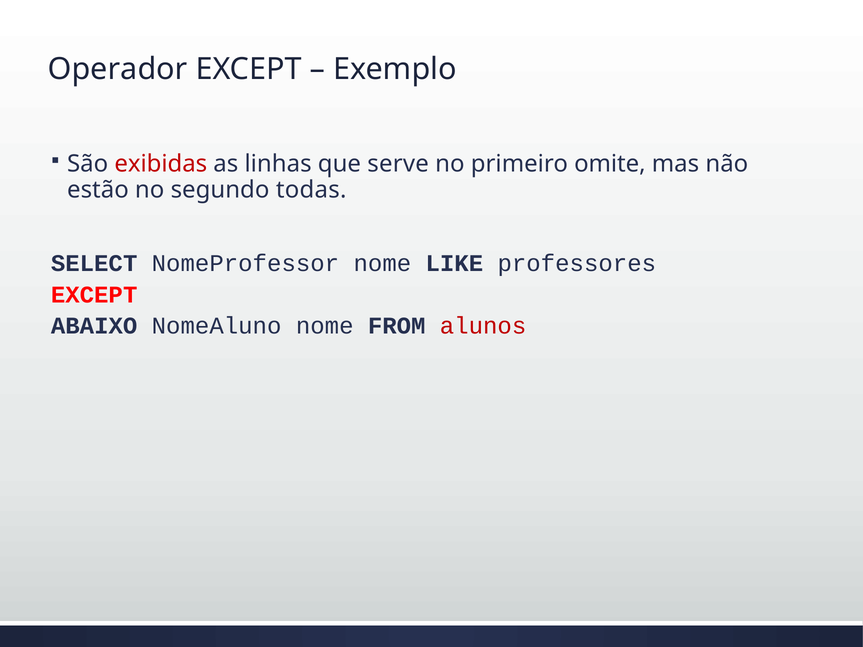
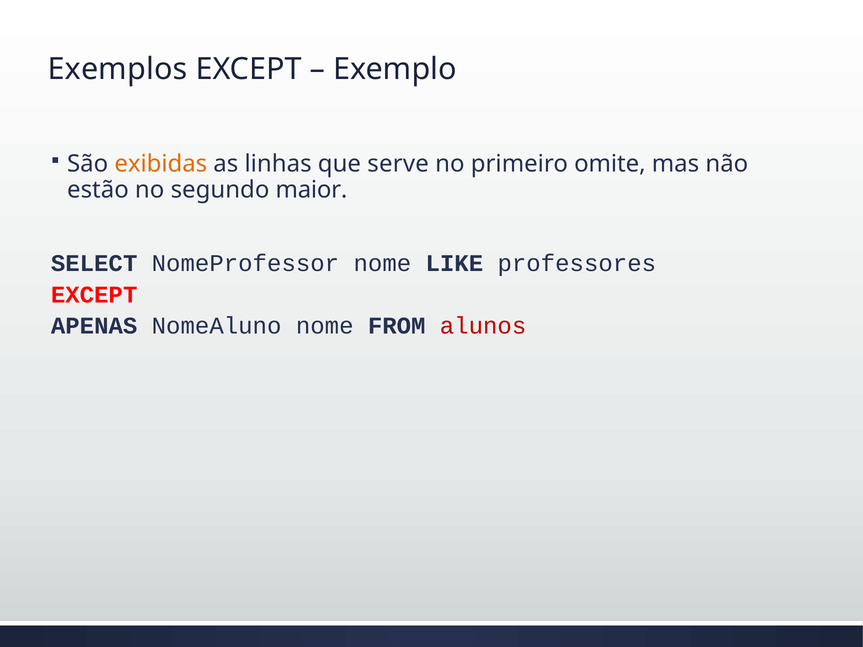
Operador: Operador -> Exemplos
exibidas colour: red -> orange
todas: todas -> maior
ABAIXO: ABAIXO -> APENAS
